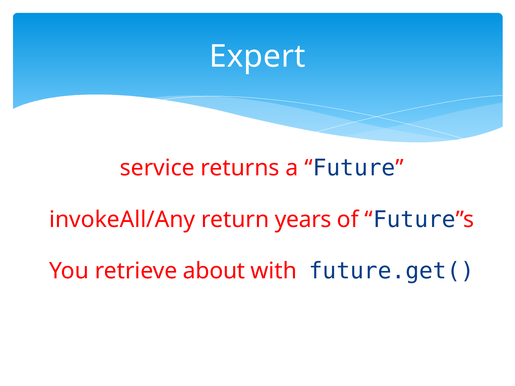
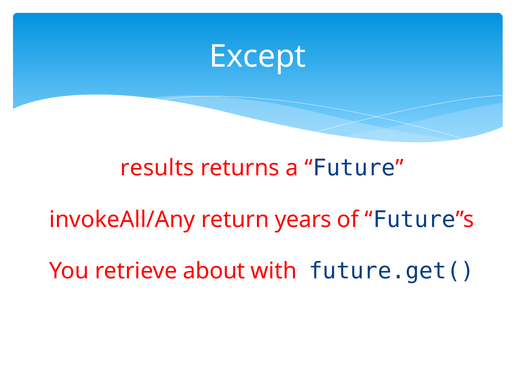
Expert: Expert -> Except
service: service -> results
